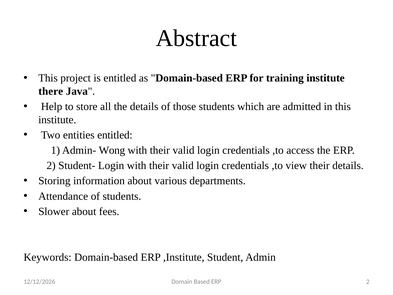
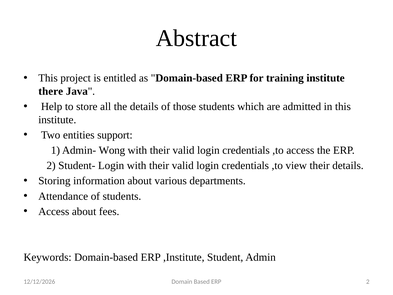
entities entitled: entitled -> support
Slower at (54, 211): Slower -> Access
